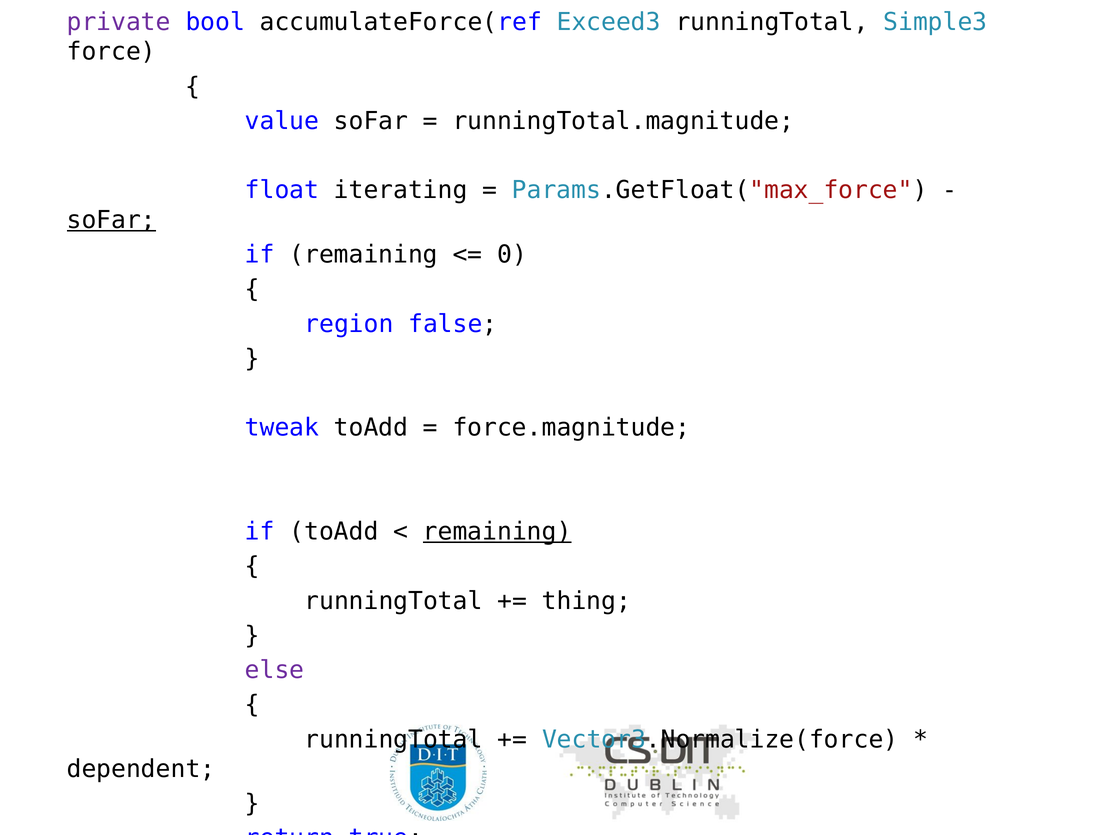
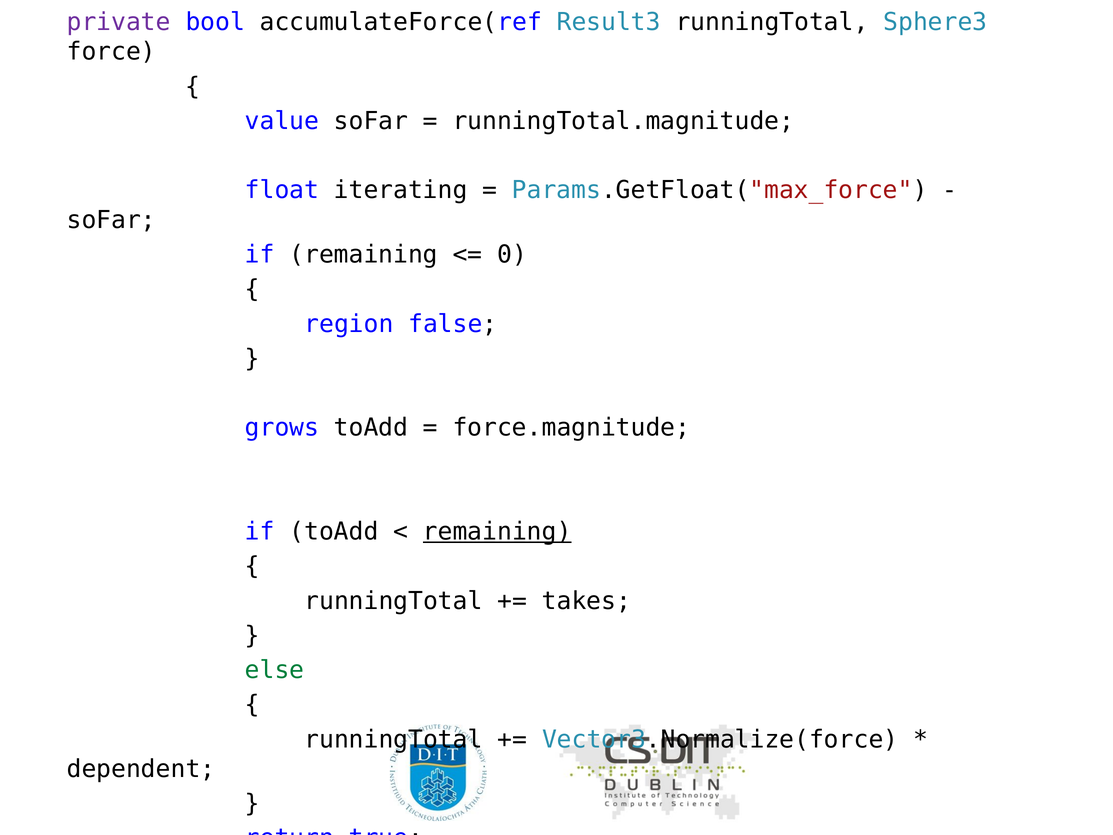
Exceed3: Exceed3 -> Result3
Simple3: Simple3 -> Sphere3
soFar at (111, 220) underline: present -> none
tweak: tweak -> grows
thing: thing -> takes
else colour: purple -> green
